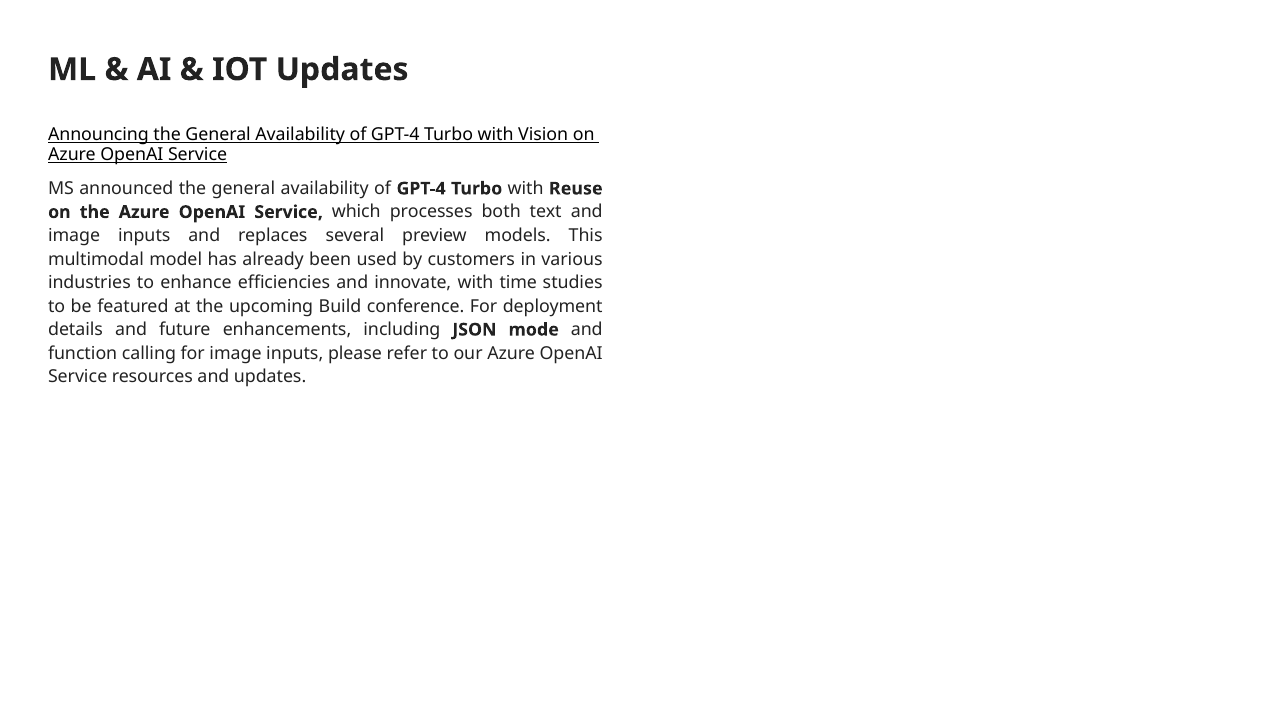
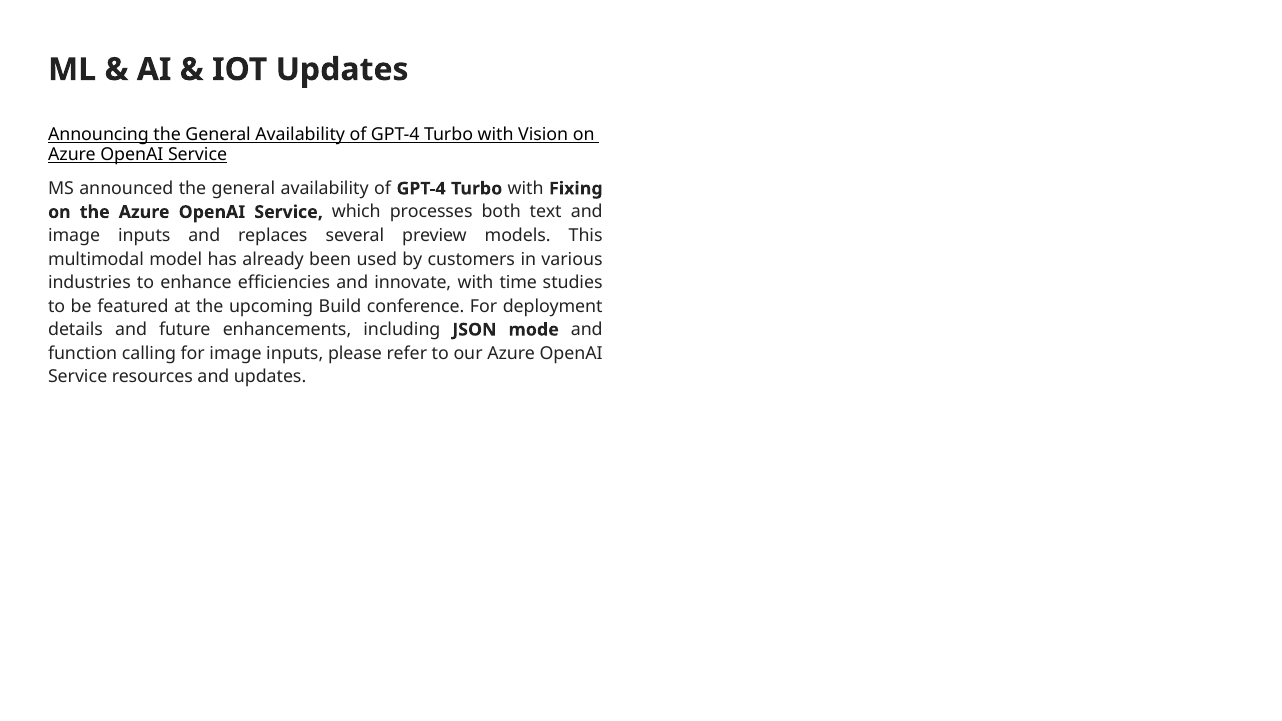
Reuse: Reuse -> Fixing
